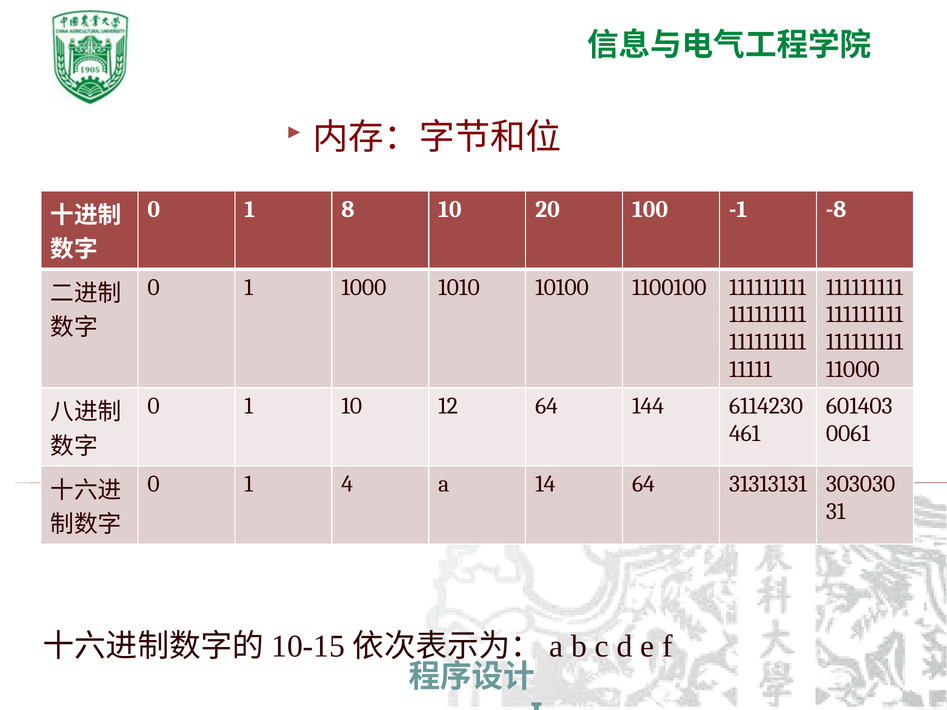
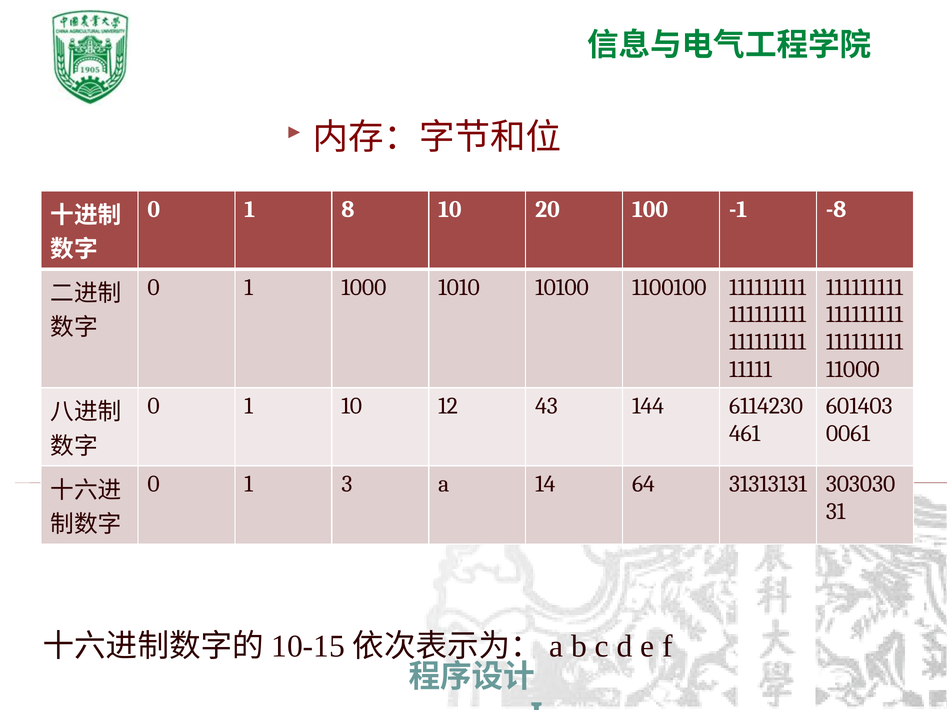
12 64: 64 -> 43
4: 4 -> 3
